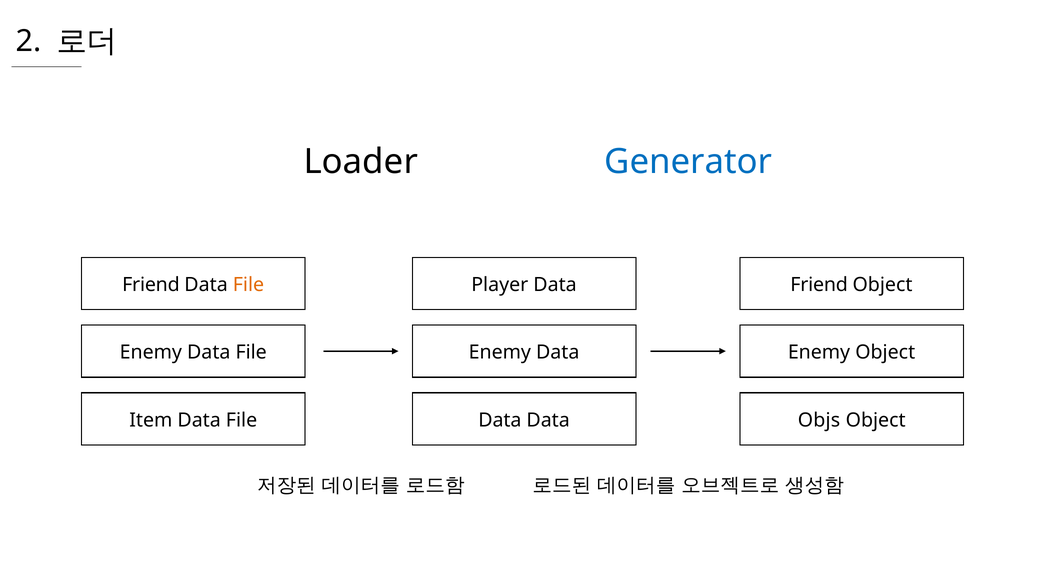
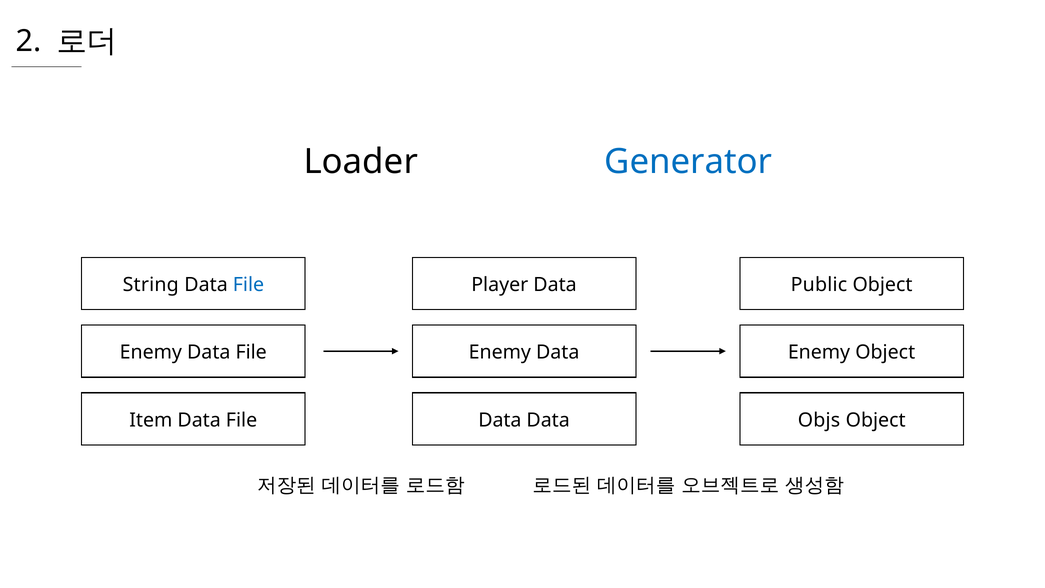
Friend at (151, 285): Friend -> String
File at (248, 285) colour: orange -> blue
Friend at (819, 285): Friend -> Public
